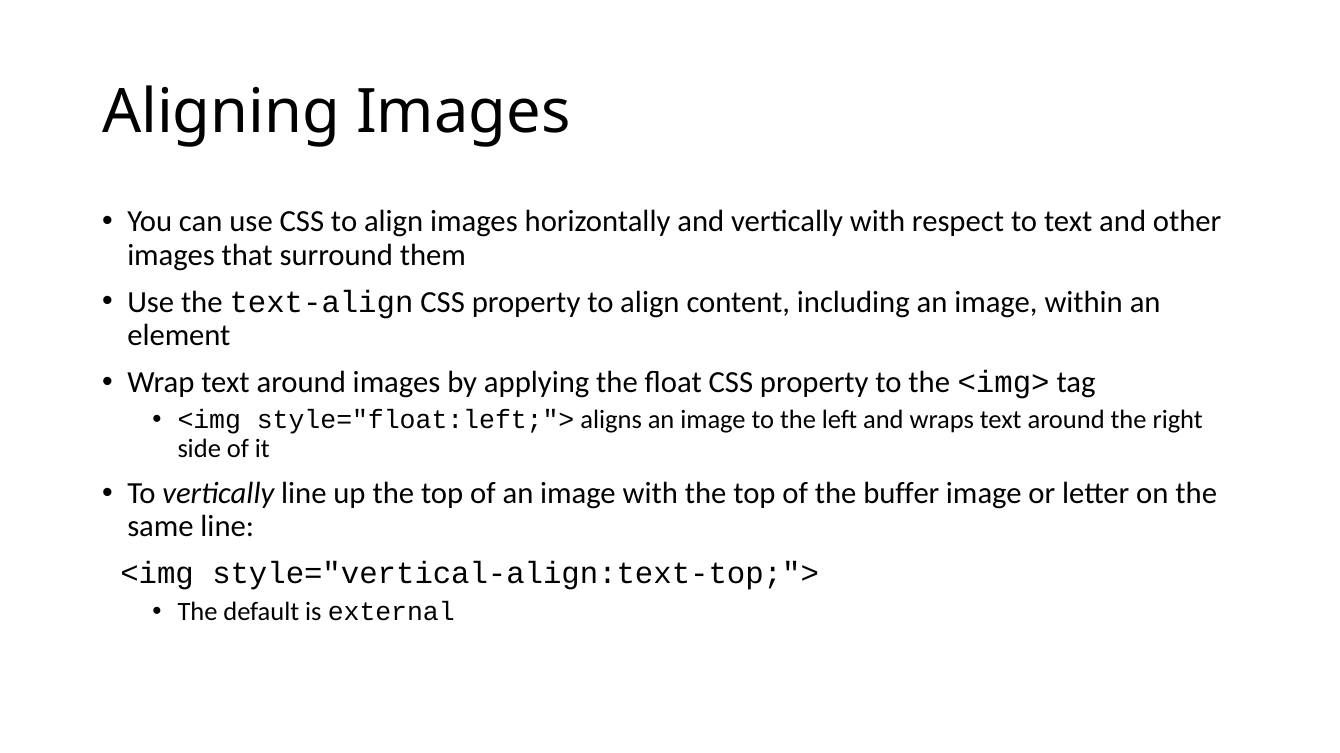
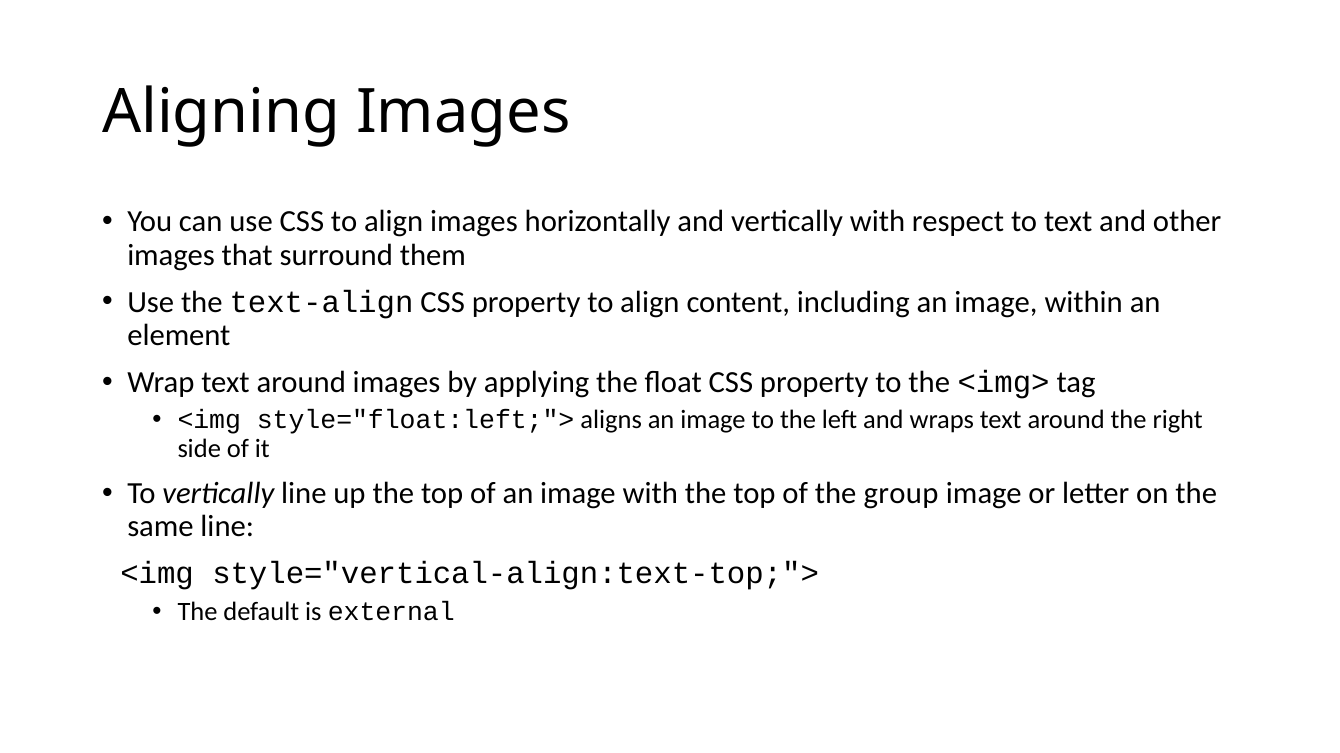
buffer: buffer -> group
